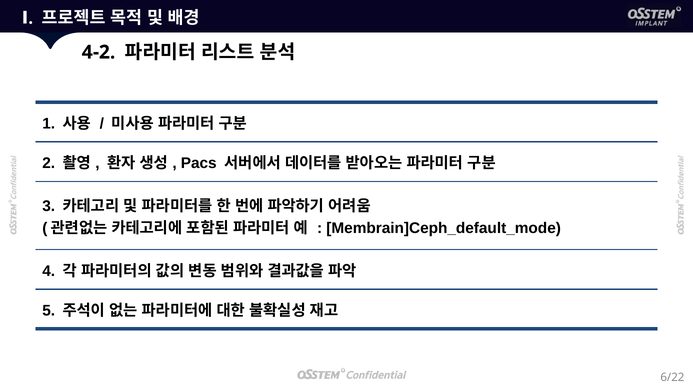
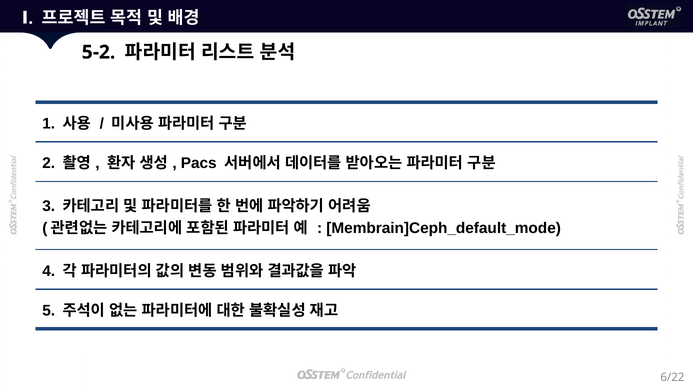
4-2: 4-2 -> 5-2
